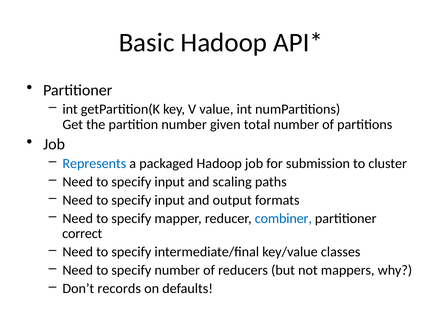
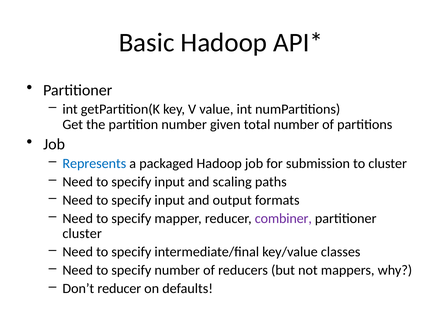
combiner colour: blue -> purple
correct at (82, 234): correct -> cluster
Don’t records: records -> reducer
